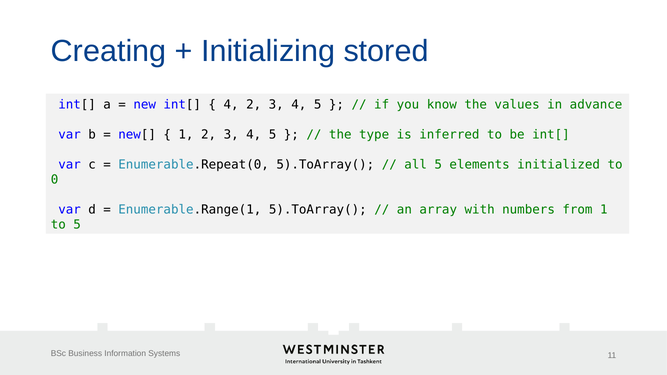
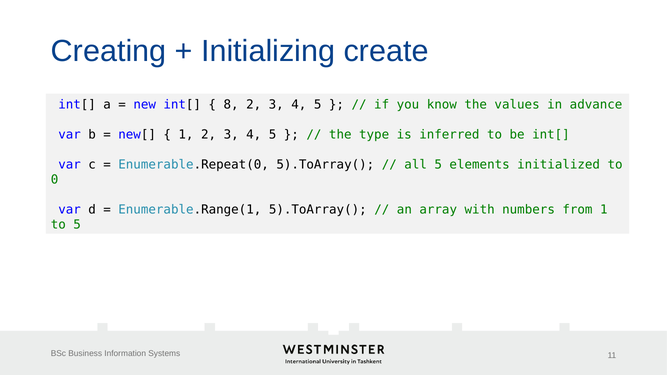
stored: stored -> create
4 at (231, 105): 4 -> 8
